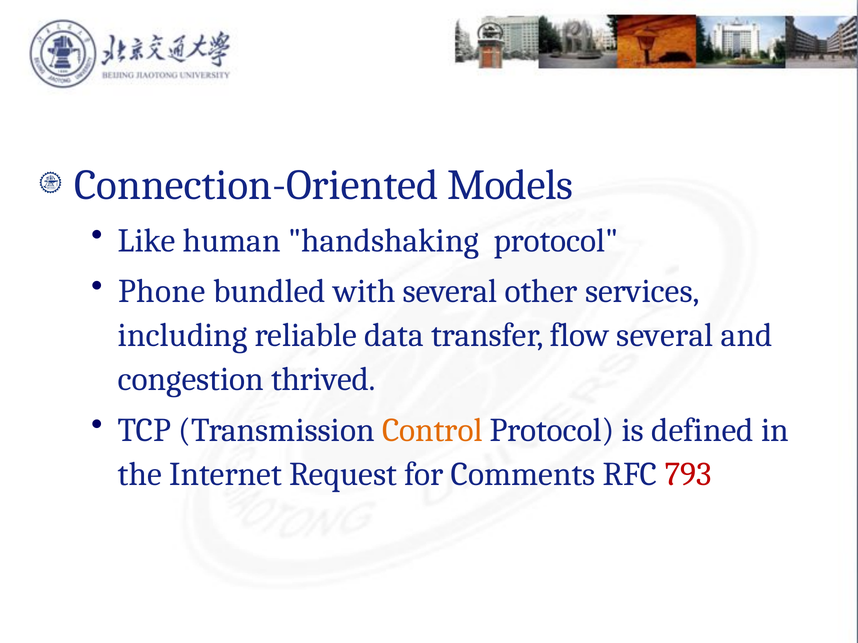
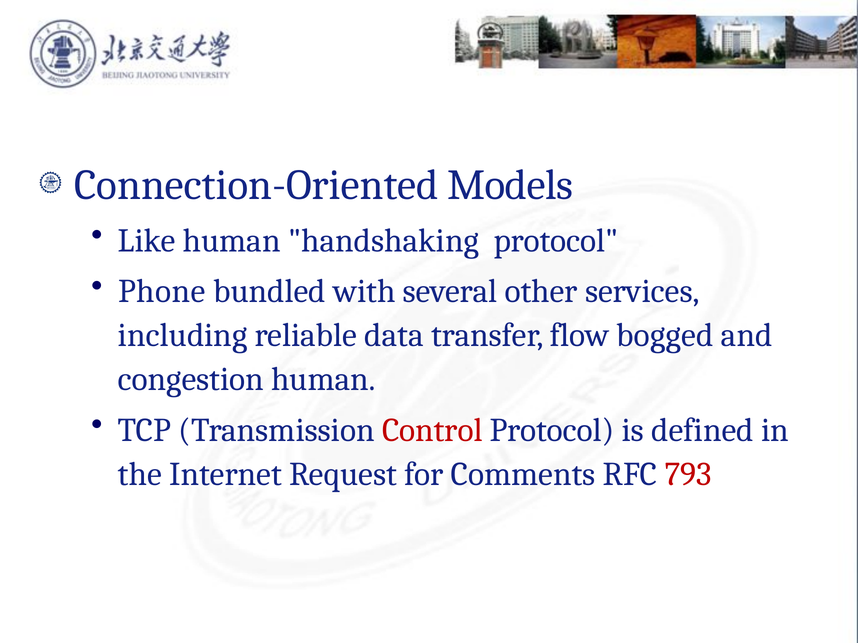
flow several: several -> bogged
congestion thrived: thrived -> human
Control colour: orange -> red
